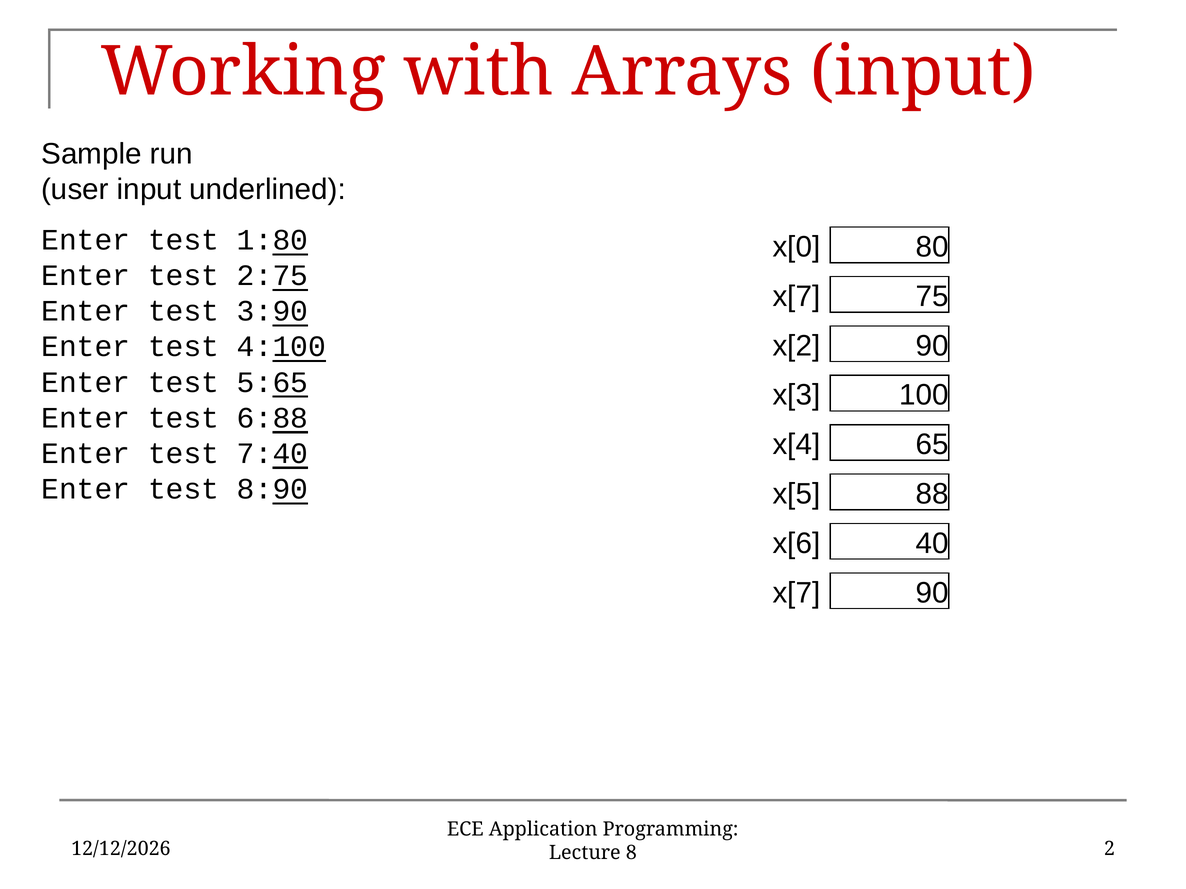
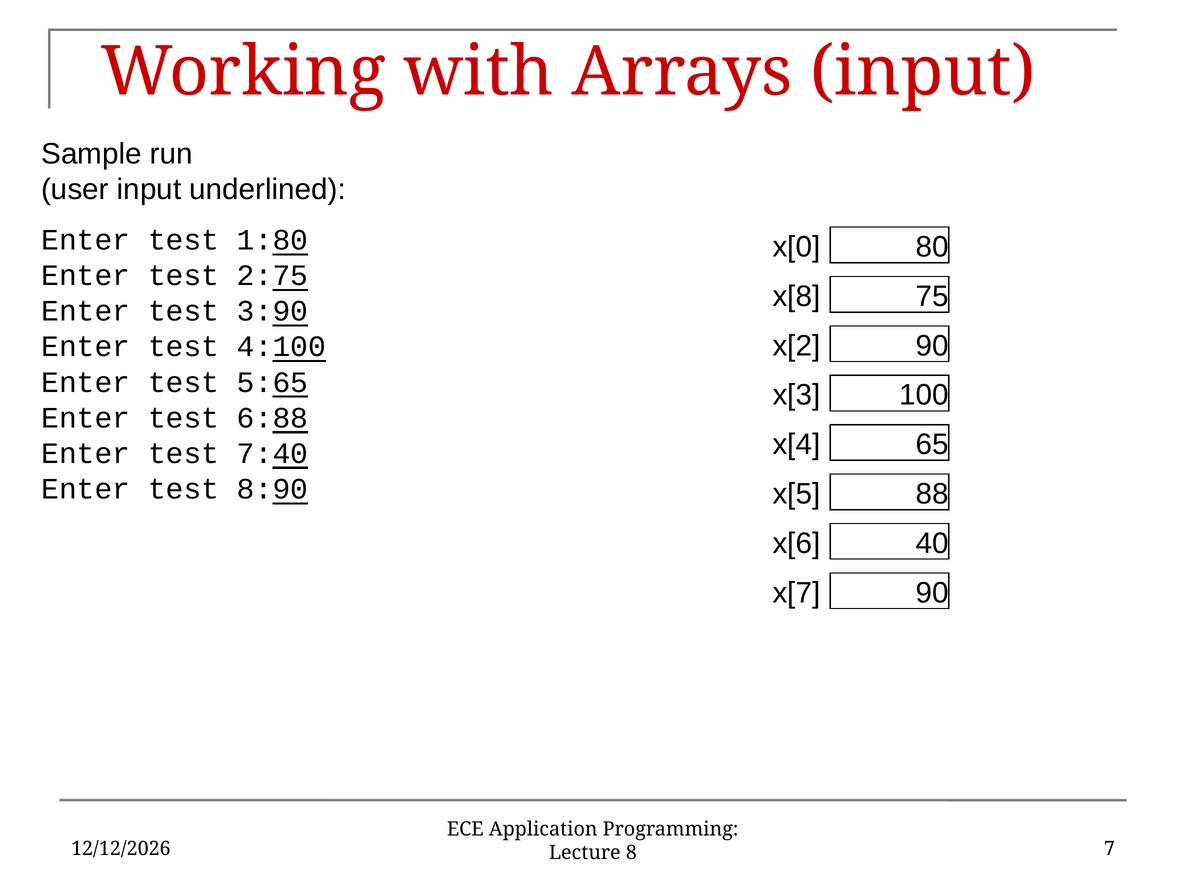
x[7 at (797, 297): x[7 -> x[8
2: 2 -> 7
